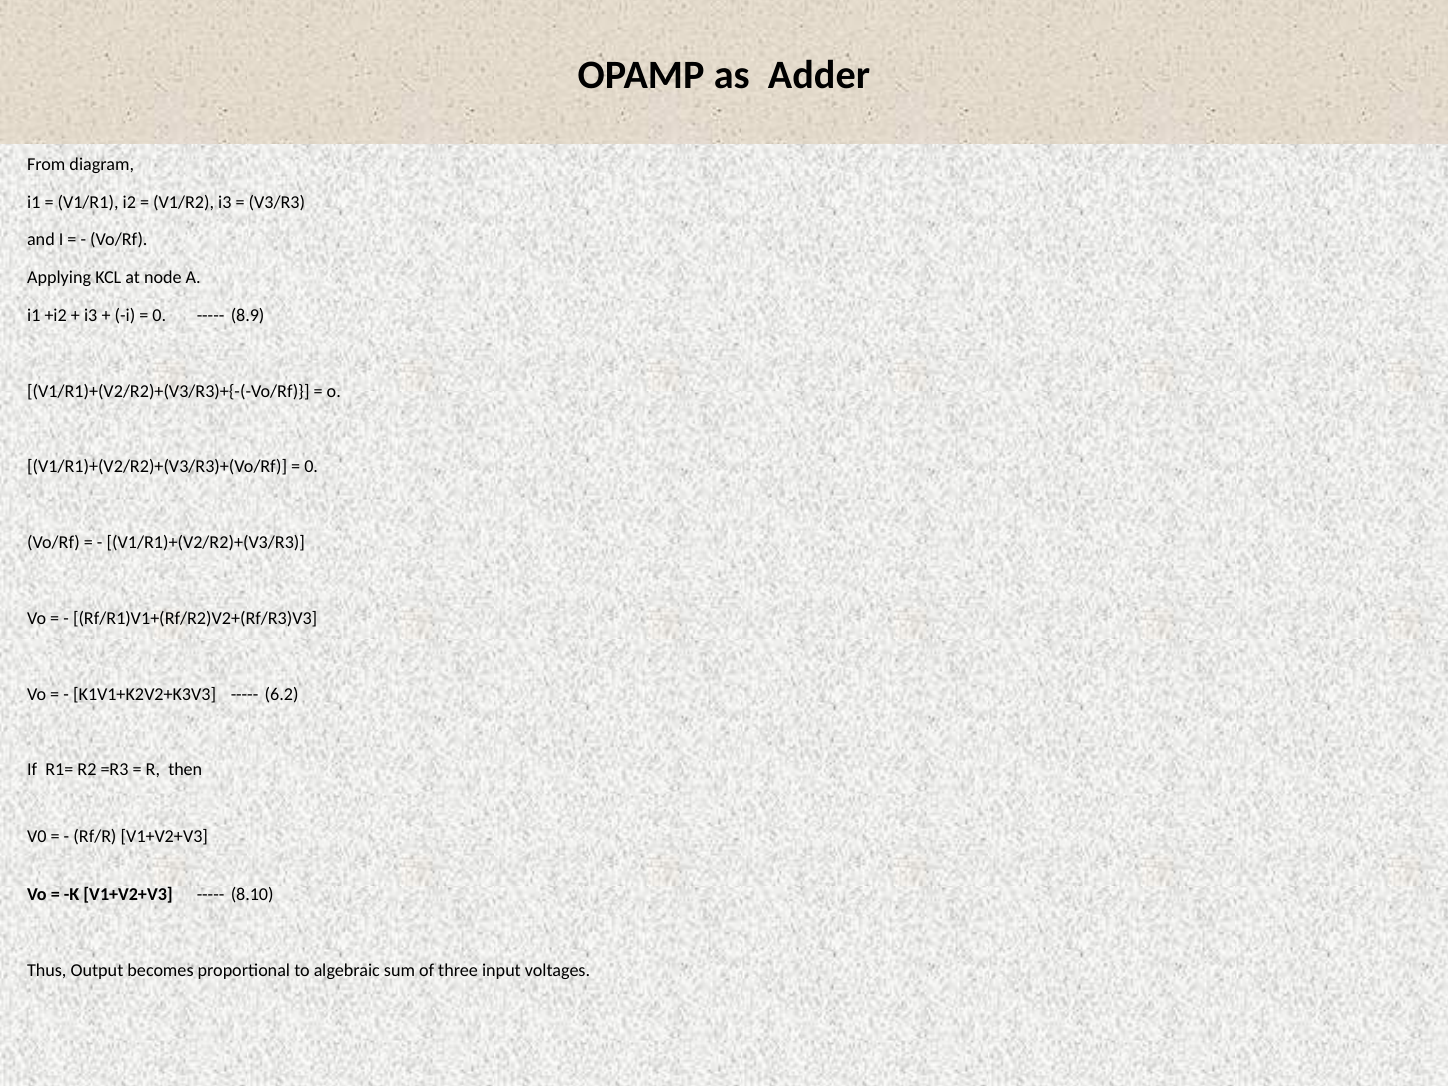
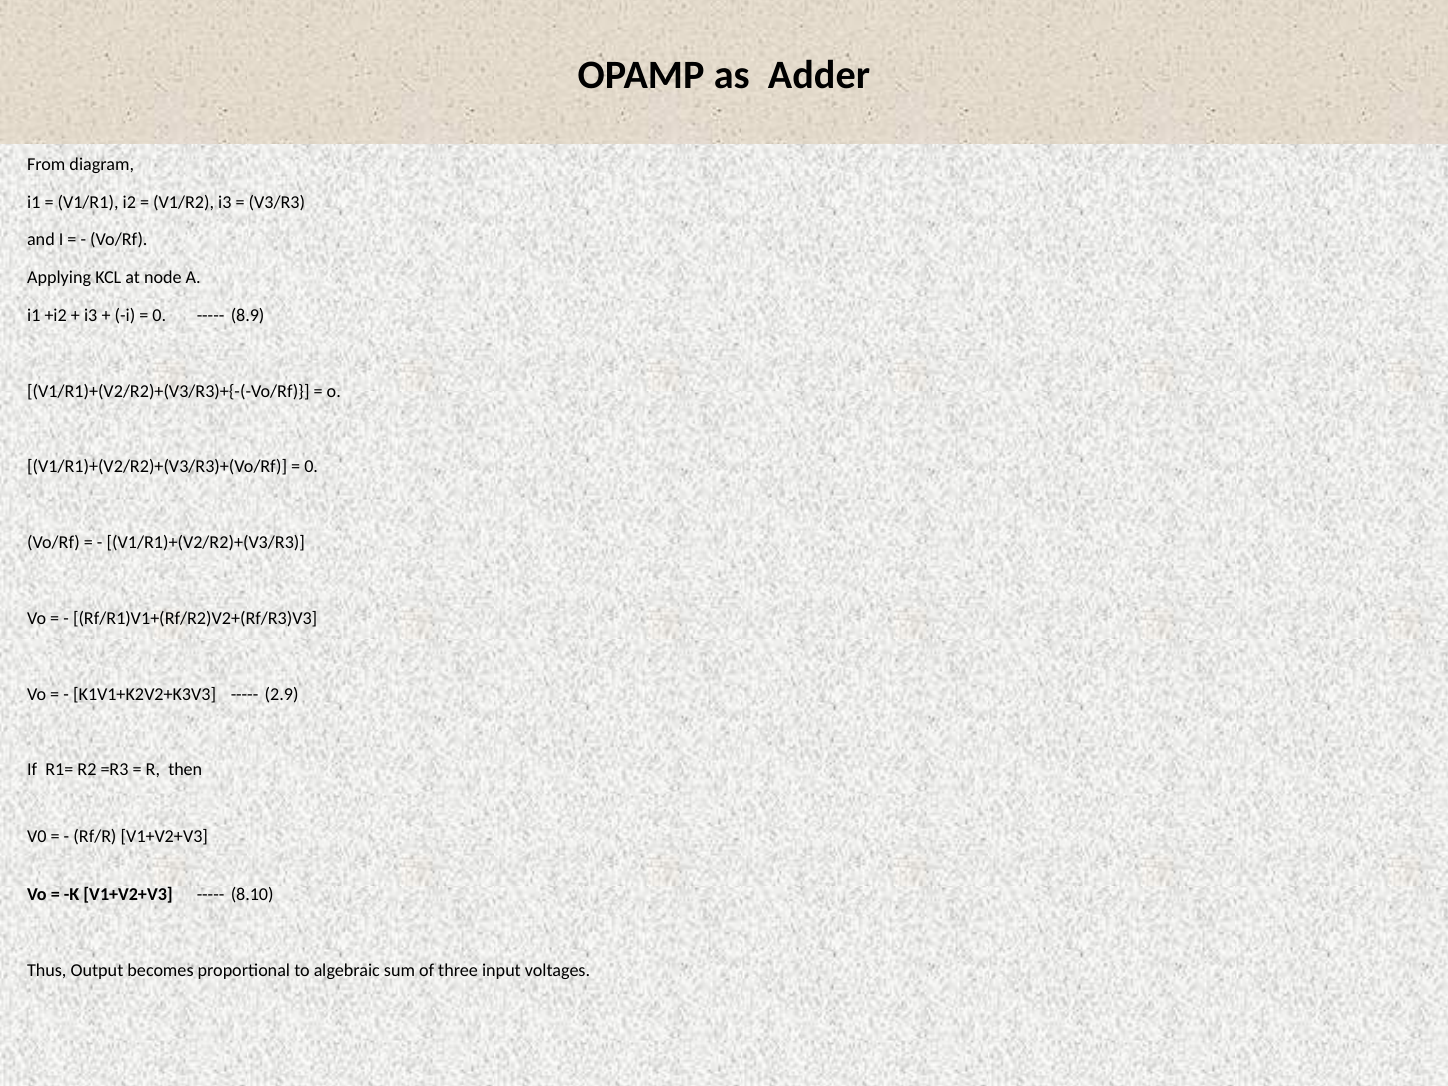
6.2: 6.2 -> 2.9
